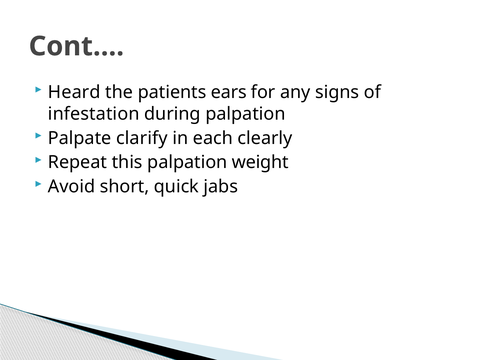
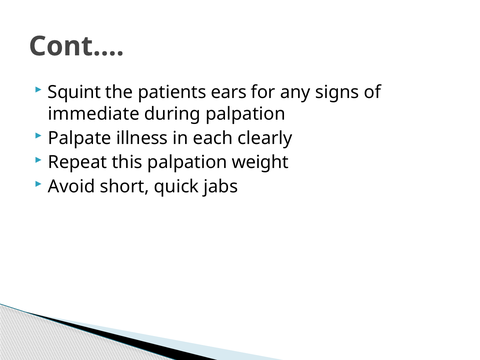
Heard: Heard -> Squint
infestation: infestation -> immediate
clarify: clarify -> illness
